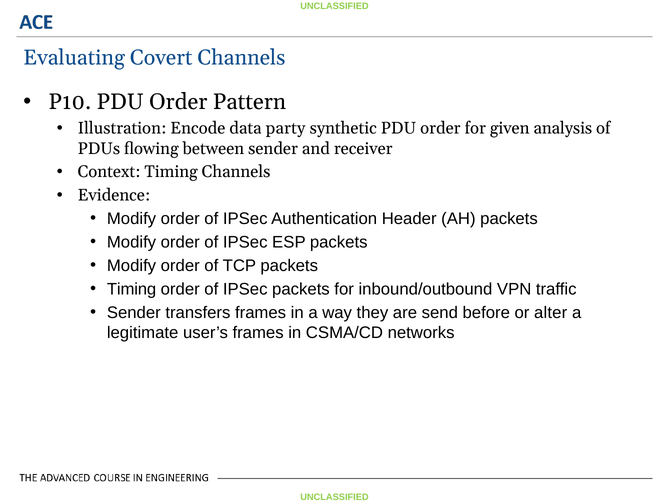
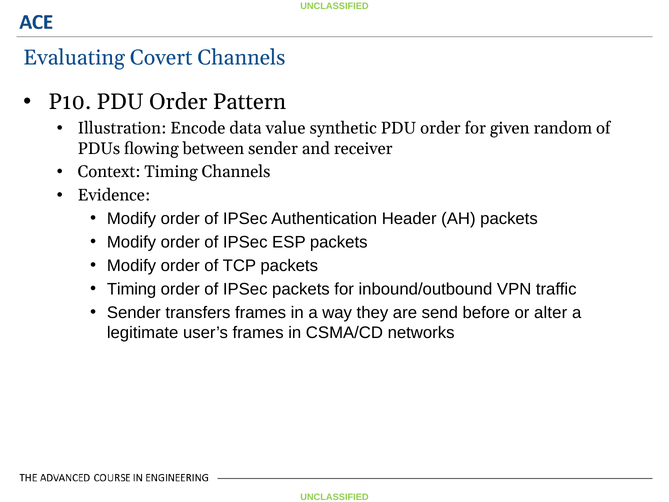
party: party -> value
analysis: analysis -> random
